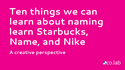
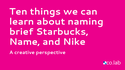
learn at (21, 32): learn -> brief
